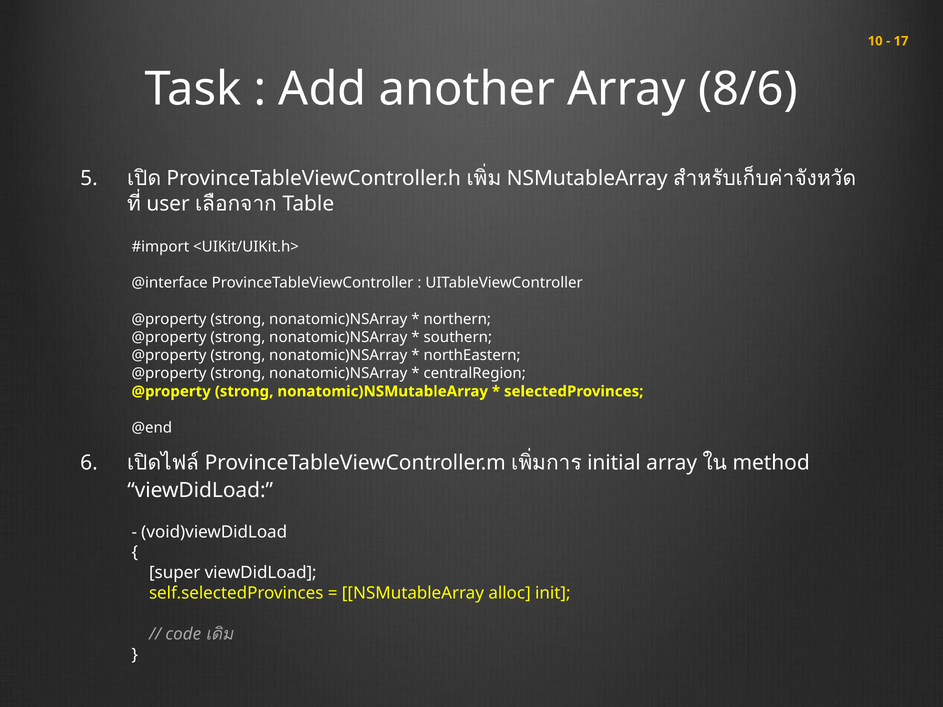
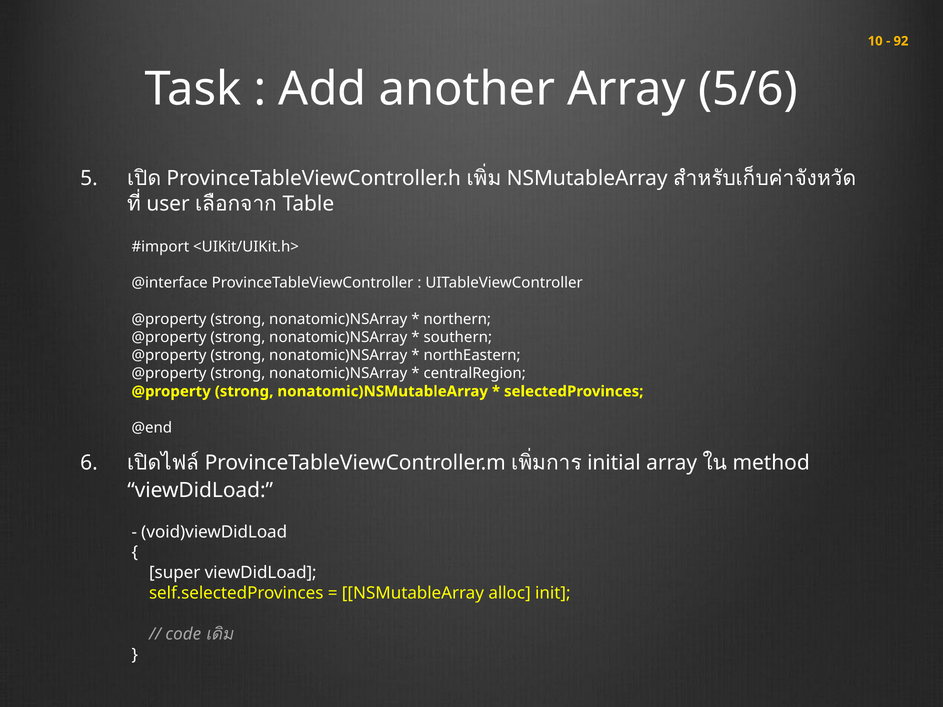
17: 17 -> 92
8/6: 8/6 -> 5/6
